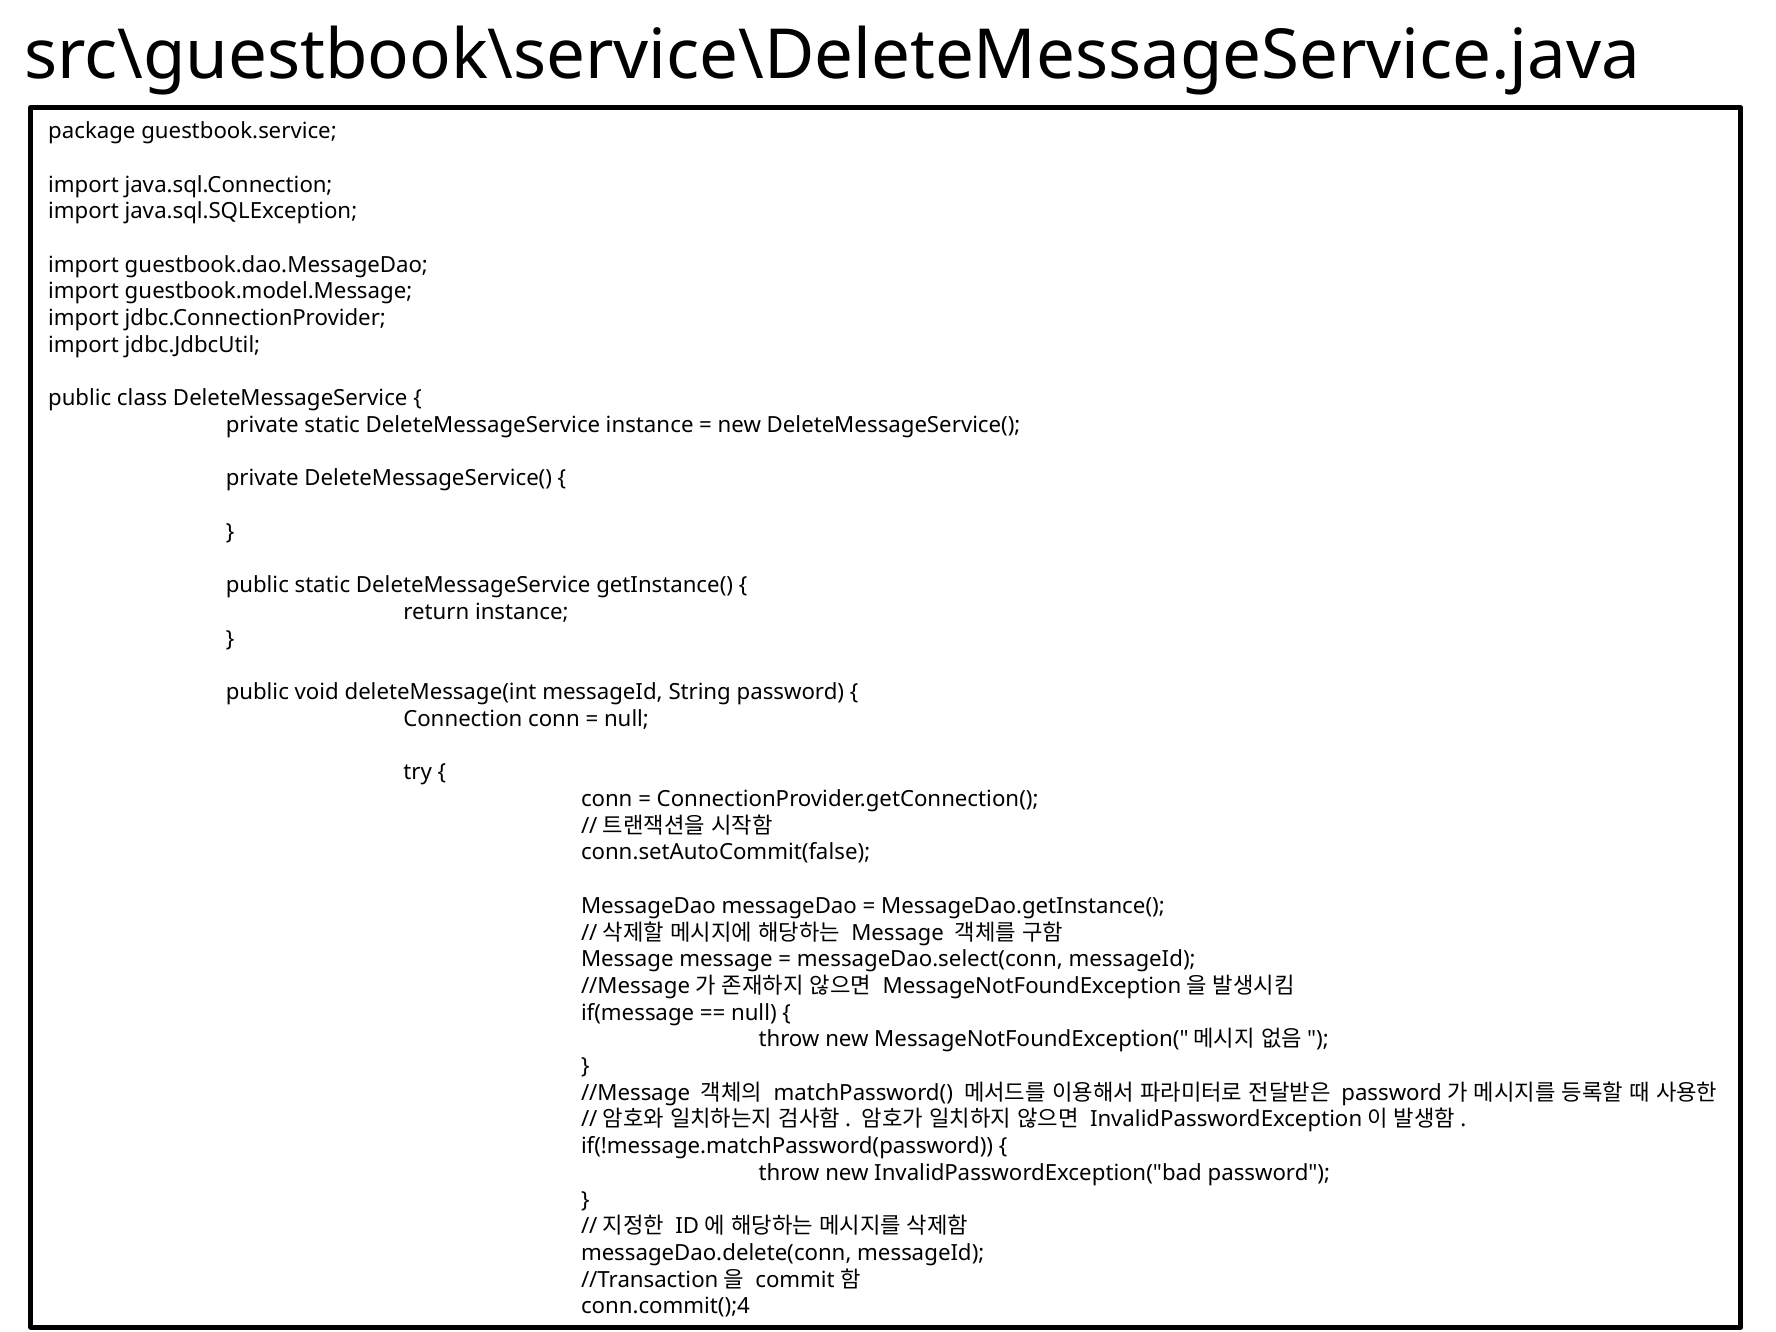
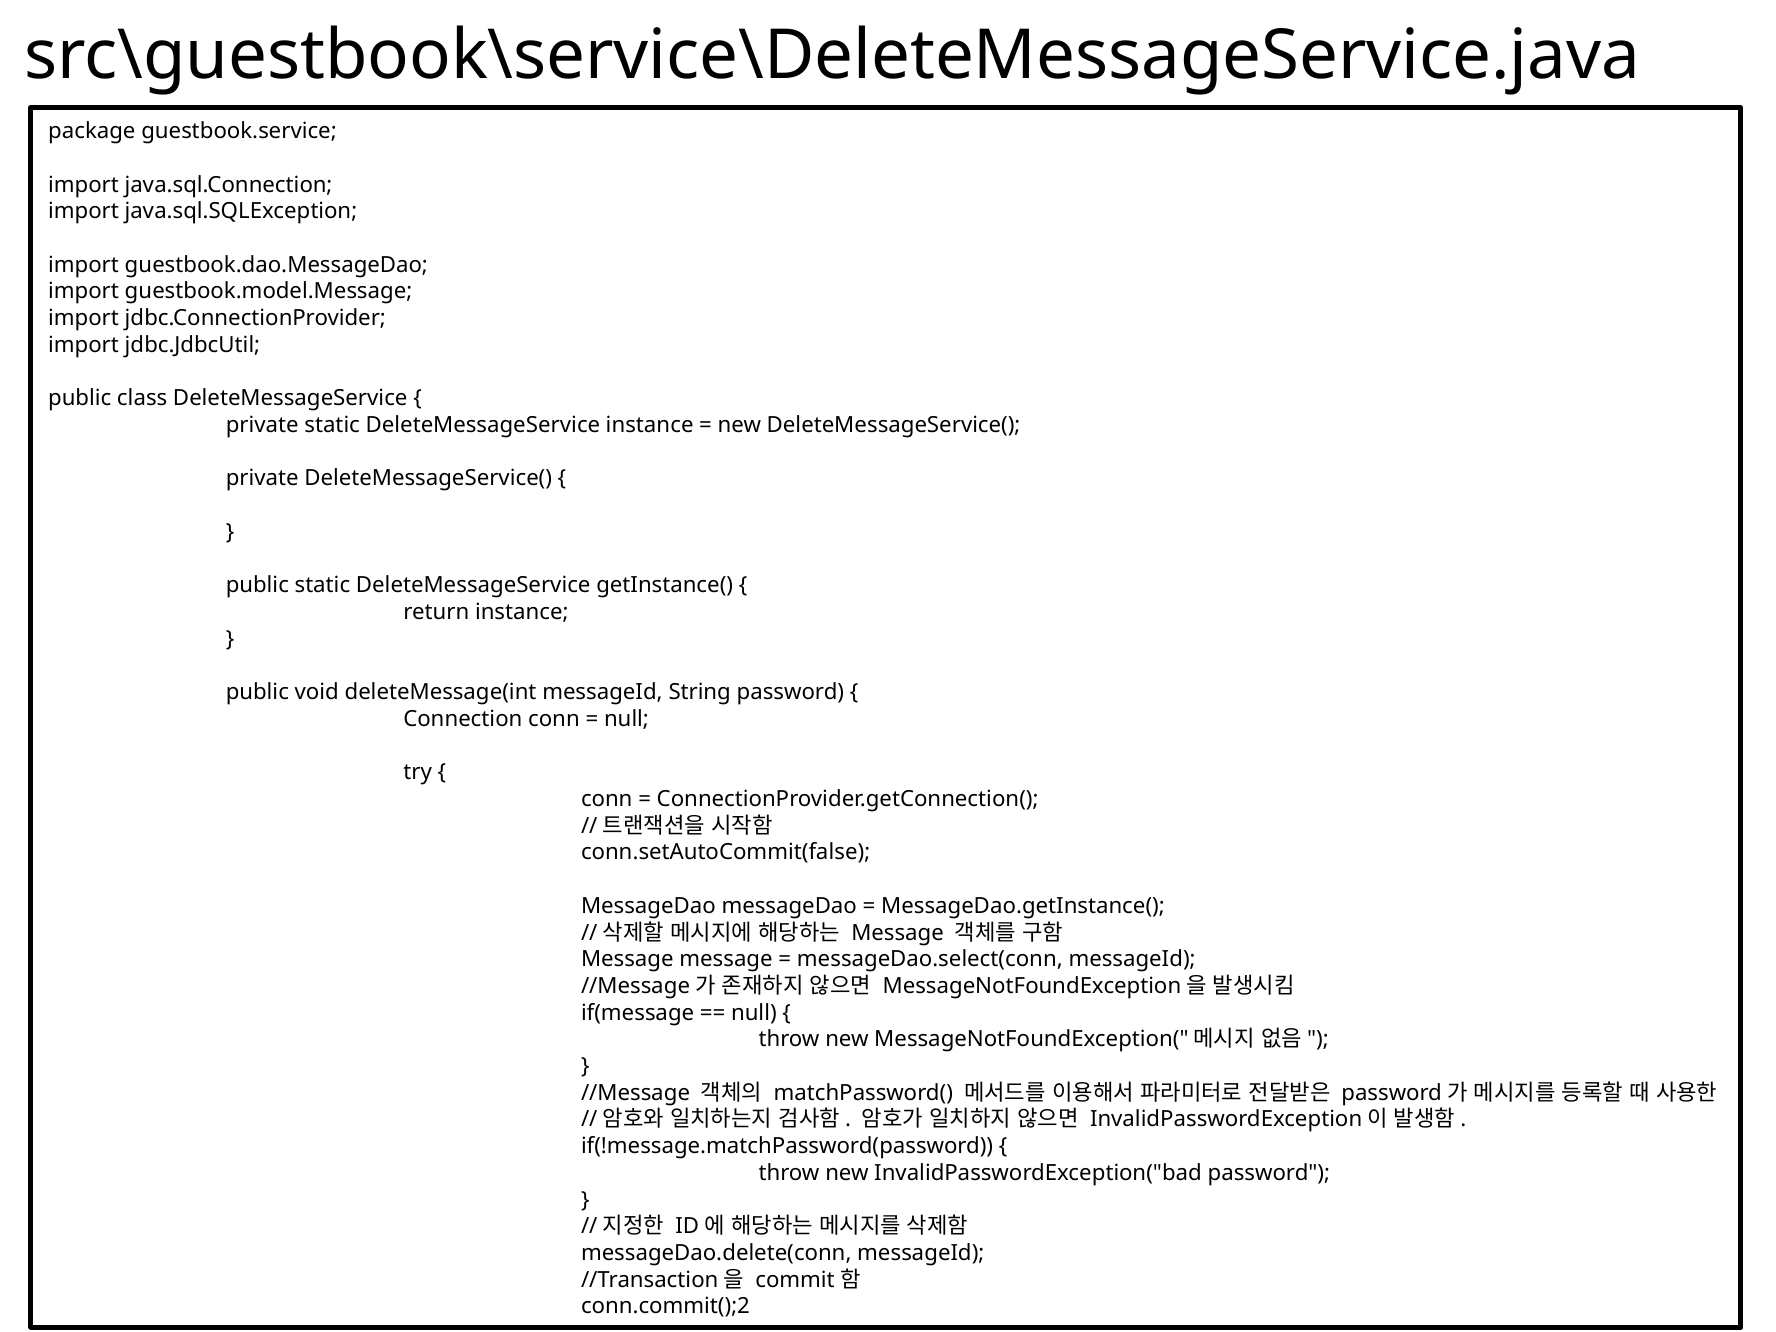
conn.commit();4: conn.commit();4 -> conn.commit();2
